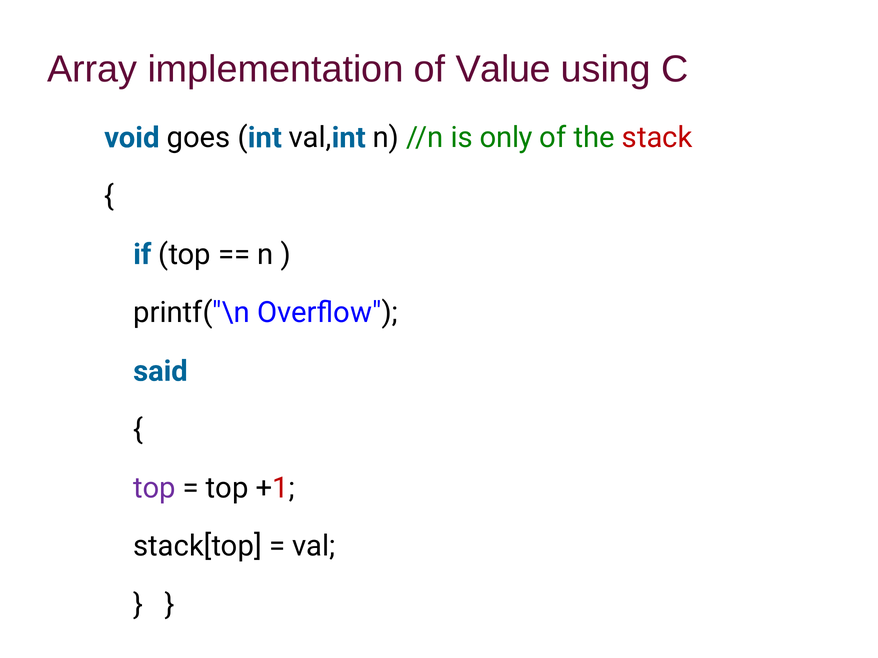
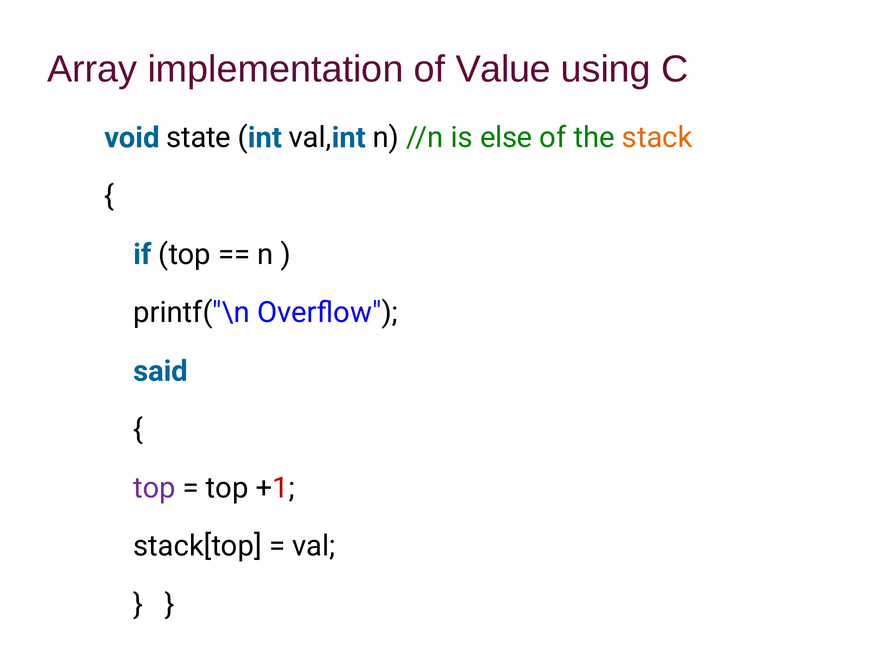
goes: goes -> state
only: only -> else
stack colour: red -> orange
